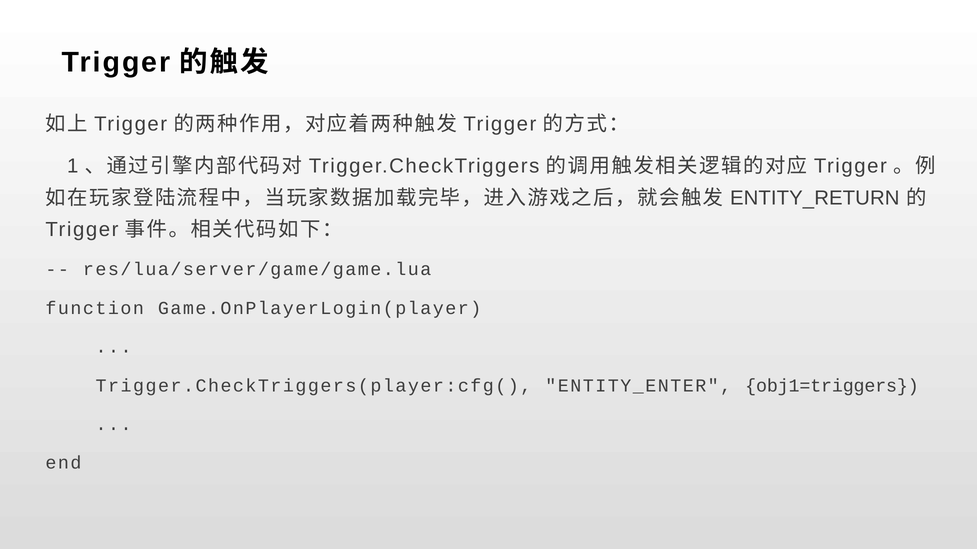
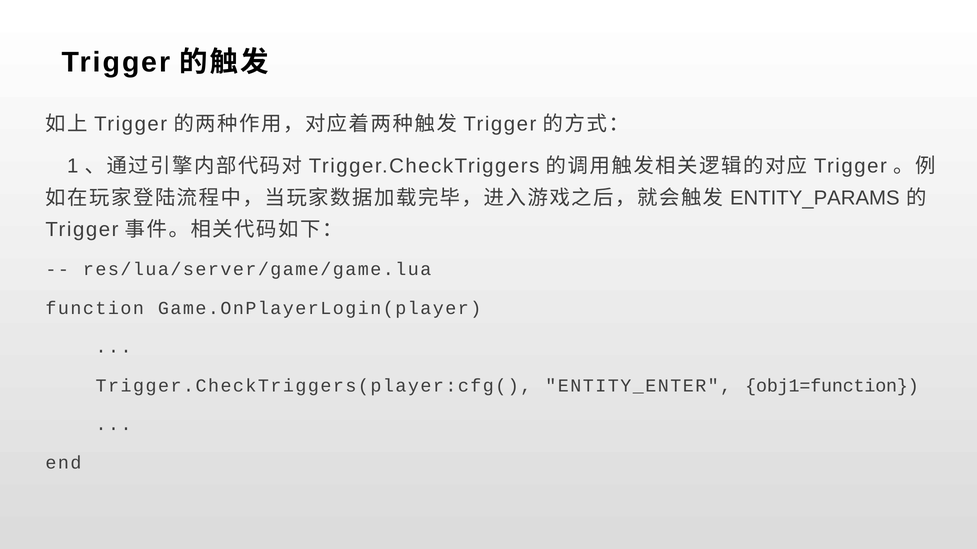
ENTITY_RETURN: ENTITY_RETURN -> ENTITY_PARAMS
obj1=triggers: obj1=triggers -> obj1=function
